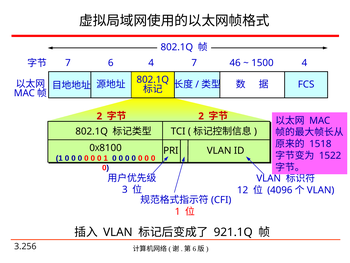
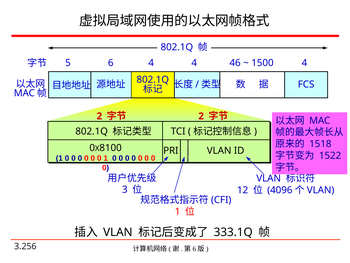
7 at (68, 63): 7 -> 5
6 7: 7 -> 4
921.1Q: 921.1Q -> 333.1Q
